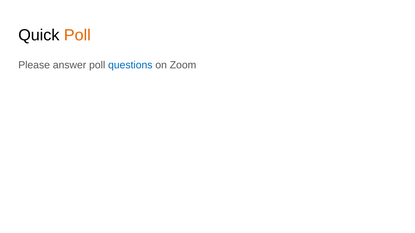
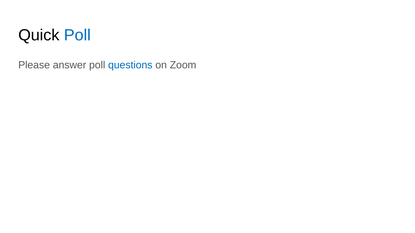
Poll at (77, 35) colour: orange -> blue
